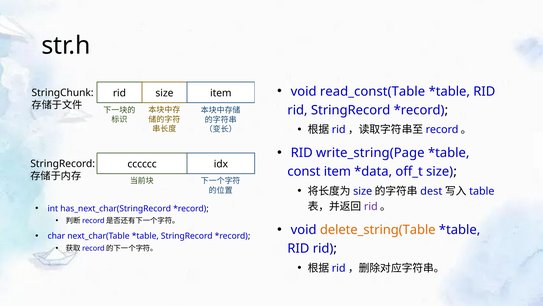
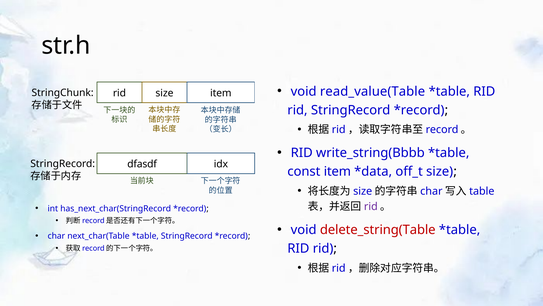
read_const(Table: read_const(Table -> read_value(Table
write_string(Page: write_string(Page -> write_string(Bbbb
cccccc: cccccc -> dfasdf
dest at (431, 191): dest -> char
delete_string(Table colour: orange -> red
